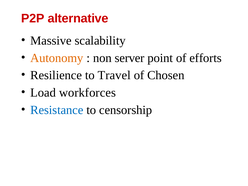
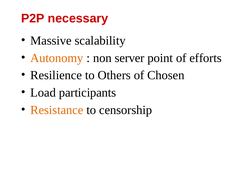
alternative: alternative -> necessary
Travel: Travel -> Others
workforces: workforces -> participants
Resistance colour: blue -> orange
